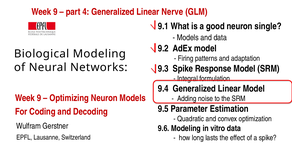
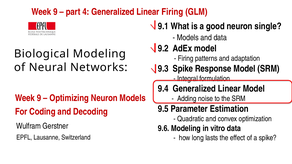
Linear Nerve: Nerve -> Firing
